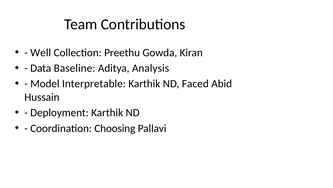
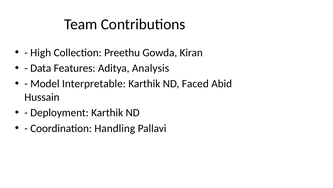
Well: Well -> High
Baseline: Baseline -> Features
Choosing: Choosing -> Handling
